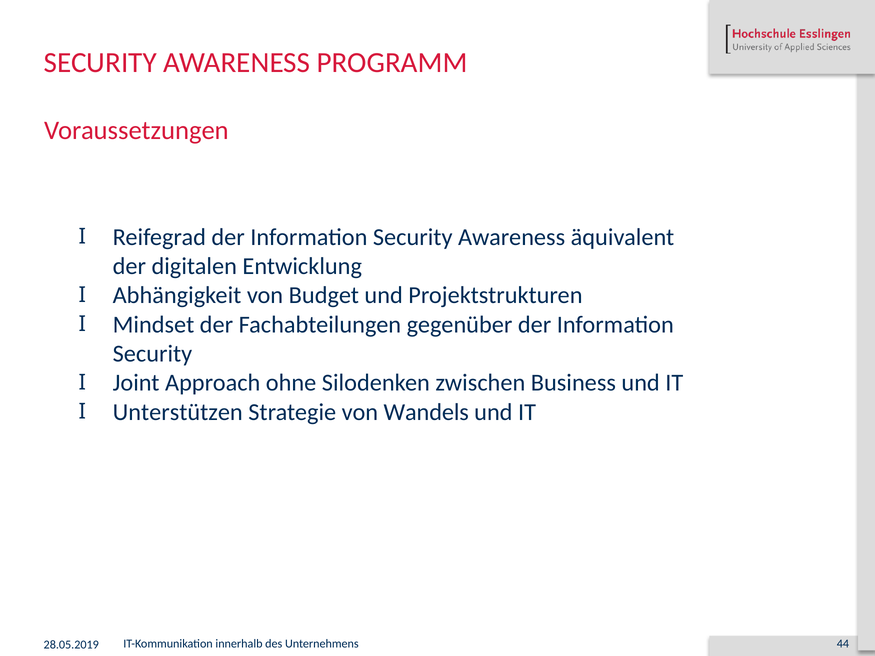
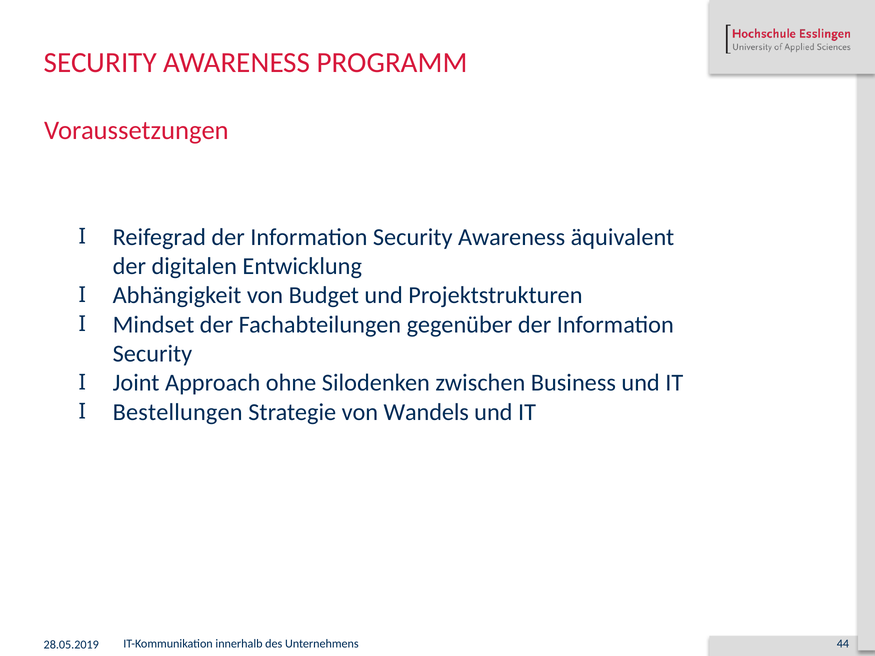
Unterstützen: Unterstützen -> Bestellungen
